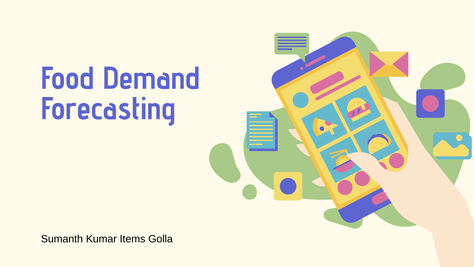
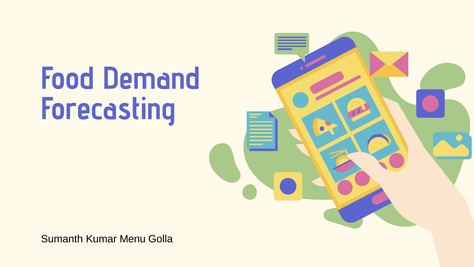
Items: Items -> Menu
